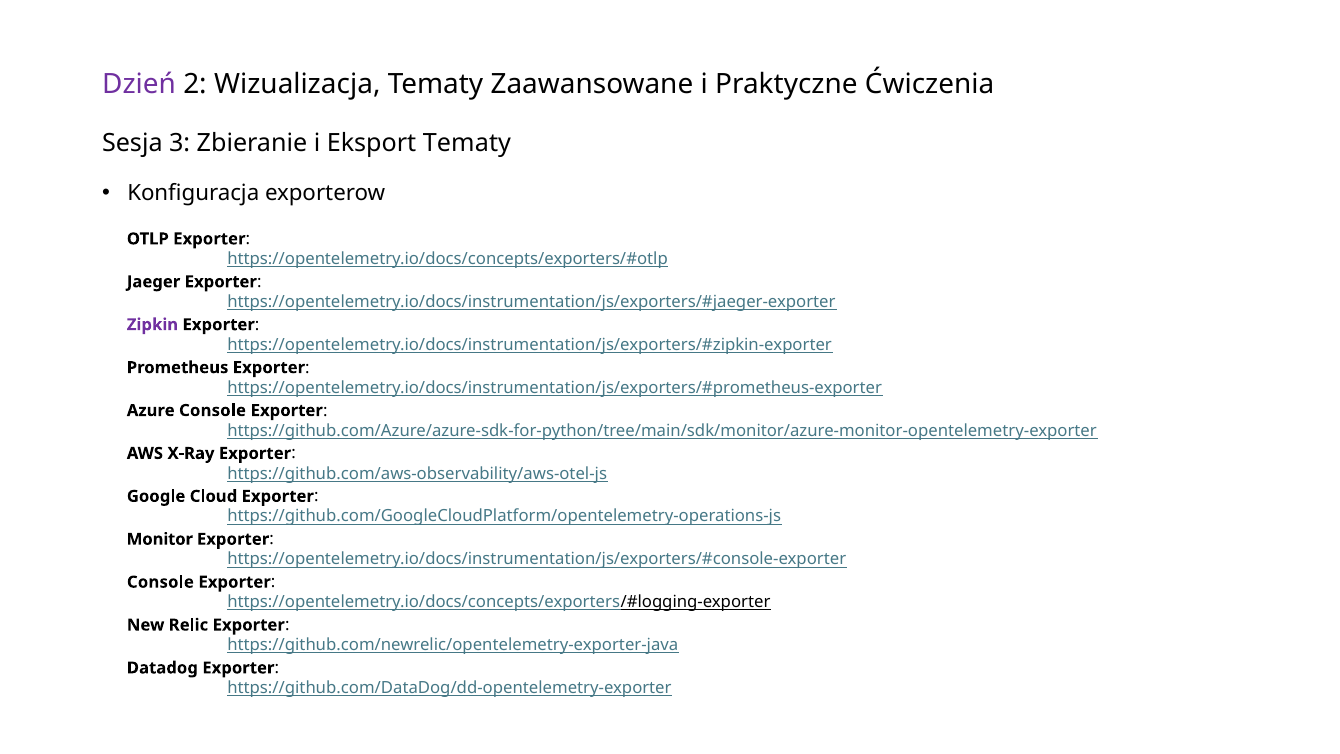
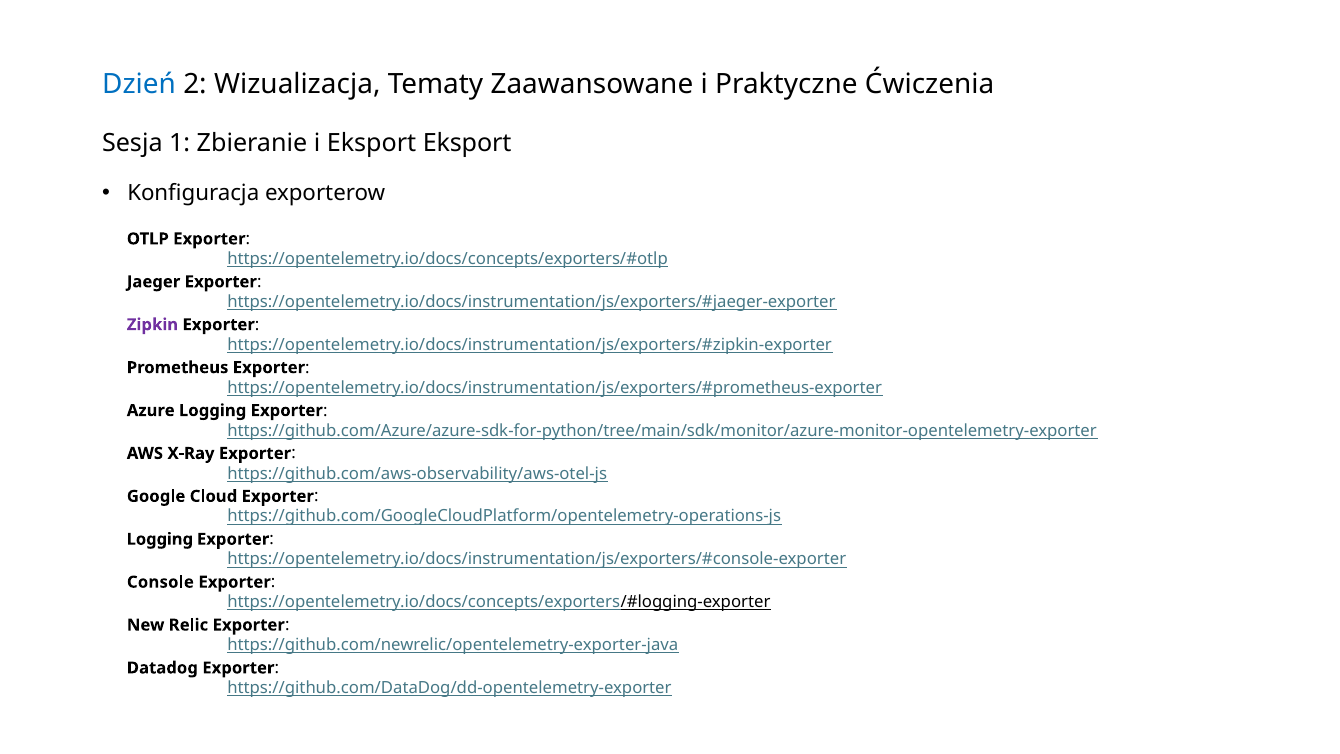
Dzień colour: purple -> blue
3: 3 -> 1
Eksport Tematy: Tematy -> Eksport
Azure Console: Console -> Logging
Monitor at (160, 539): Monitor -> Logging
